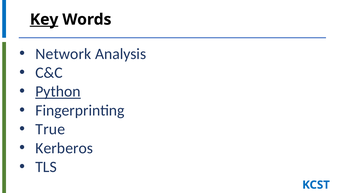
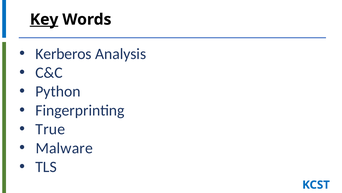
Network: Network -> Kerberos
Python underline: present -> none
Kerberos: Kerberos -> Malware
